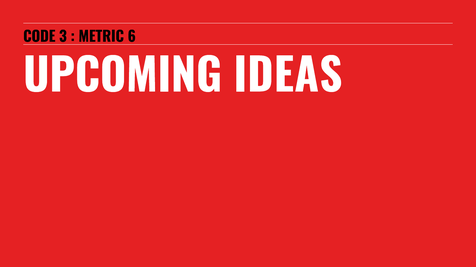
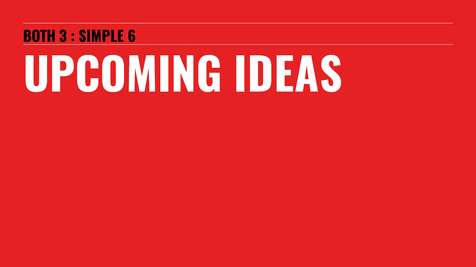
CODE: CODE -> BOTH
METRIC: METRIC -> SIMPLE
